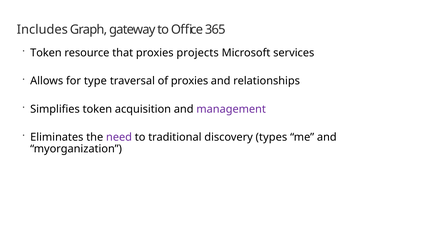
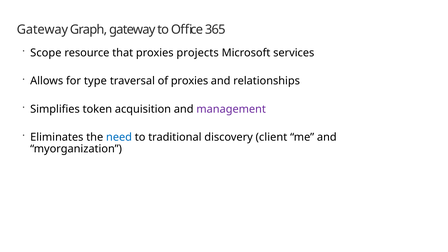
Includes at (42, 30): Includes -> Gateway
Token at (46, 53): Token -> Scope
need colour: purple -> blue
types: types -> client
